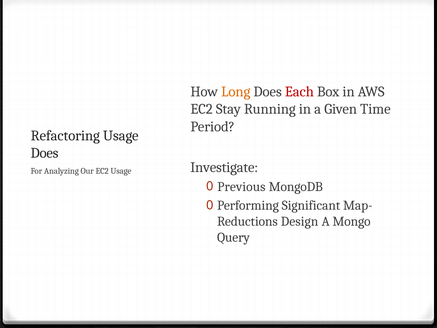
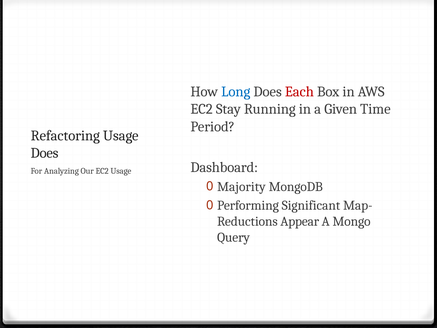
Long colour: orange -> blue
Investigate: Investigate -> Dashboard
Previous: Previous -> Majority
Design: Design -> Appear
